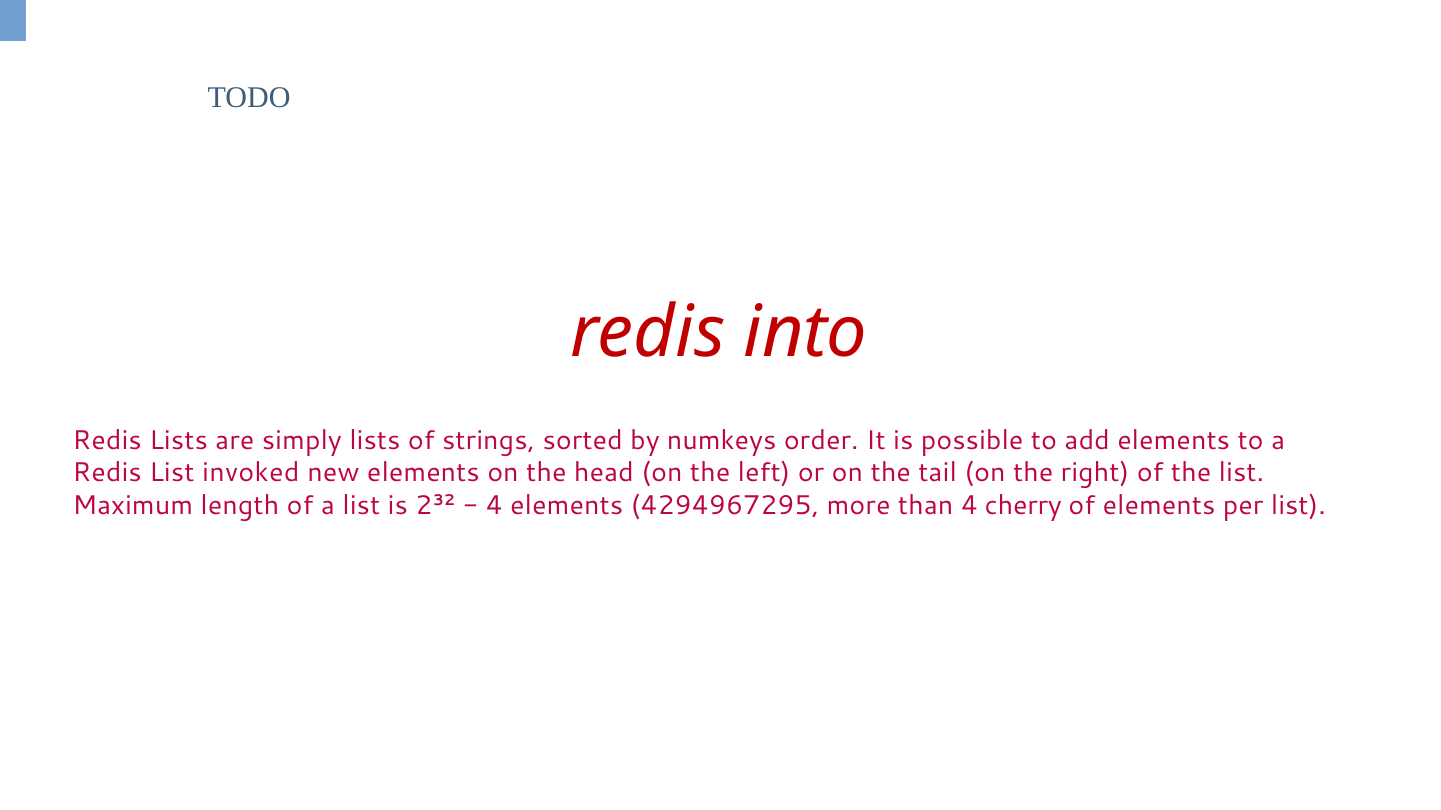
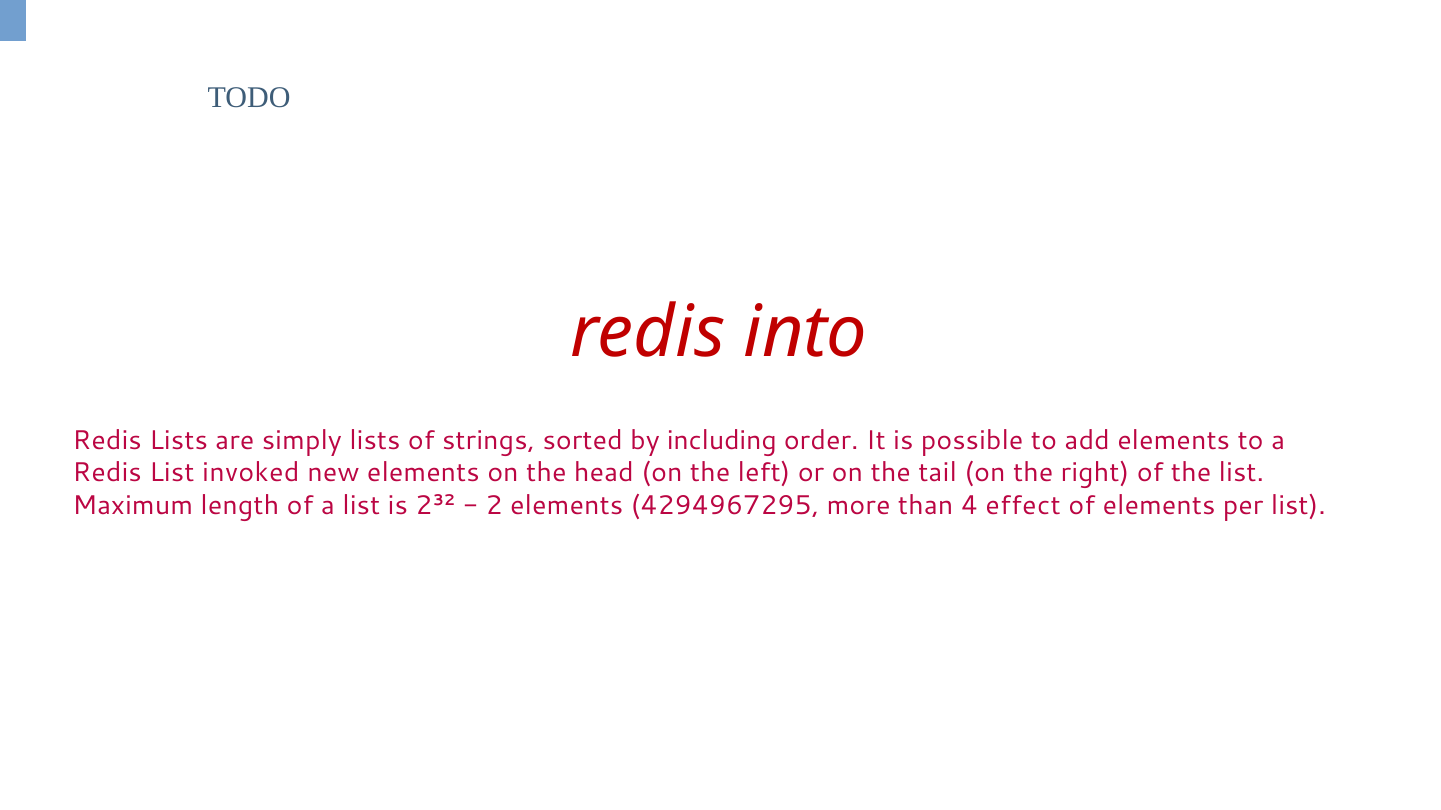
numkeys: numkeys -> including
4 at (494, 506): 4 -> 2
cherry: cherry -> effect
